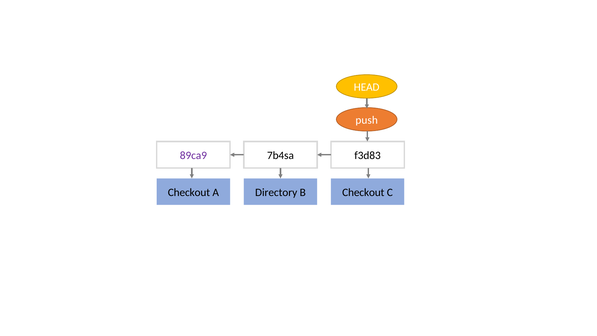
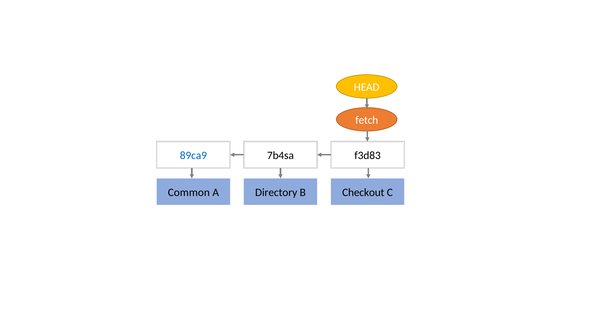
push: push -> fetch
89ca9 colour: purple -> blue
Checkout at (189, 192): Checkout -> Common
